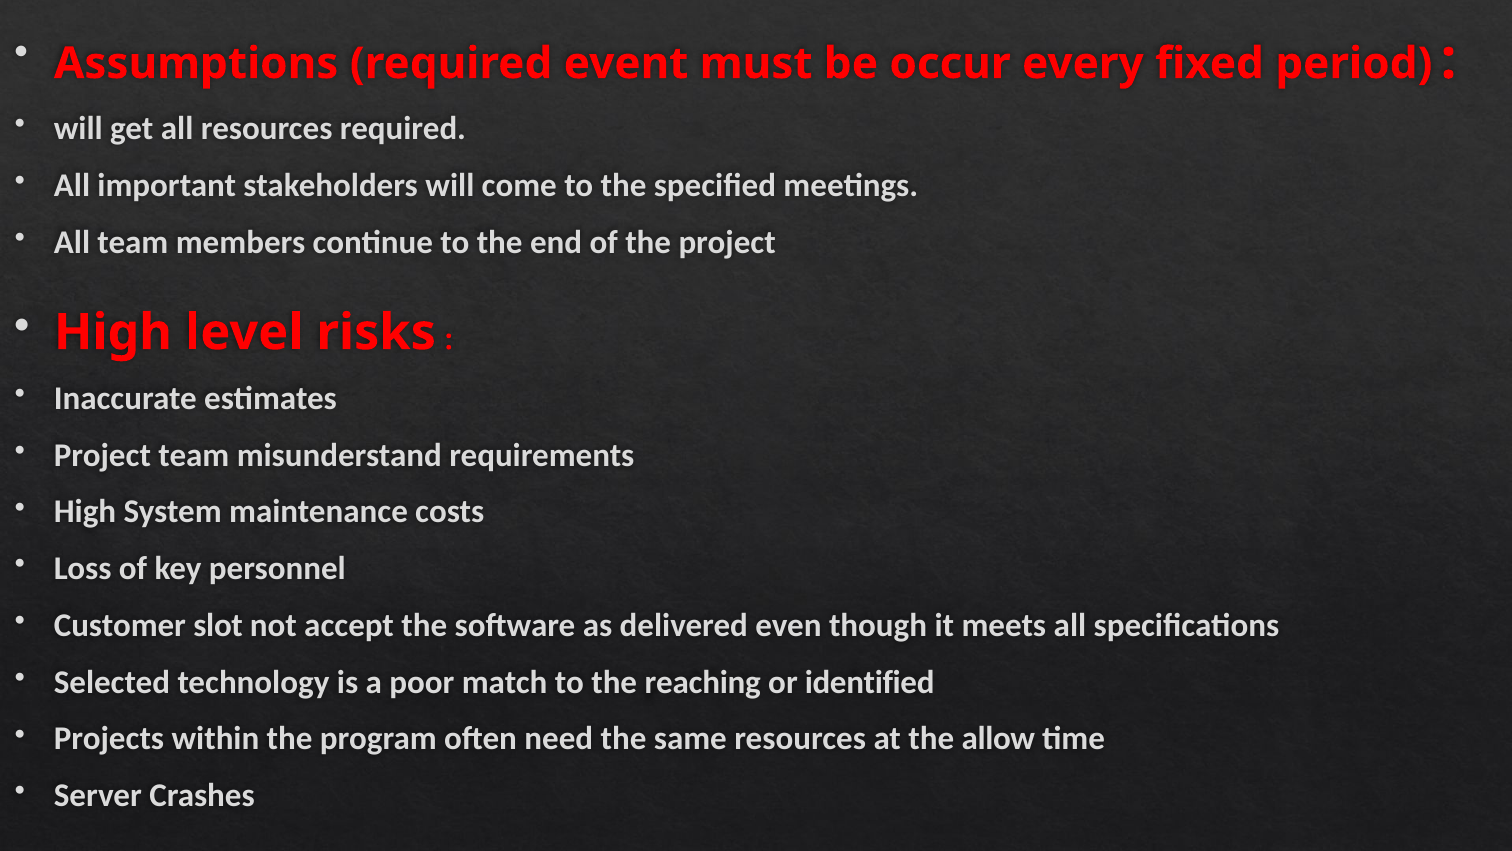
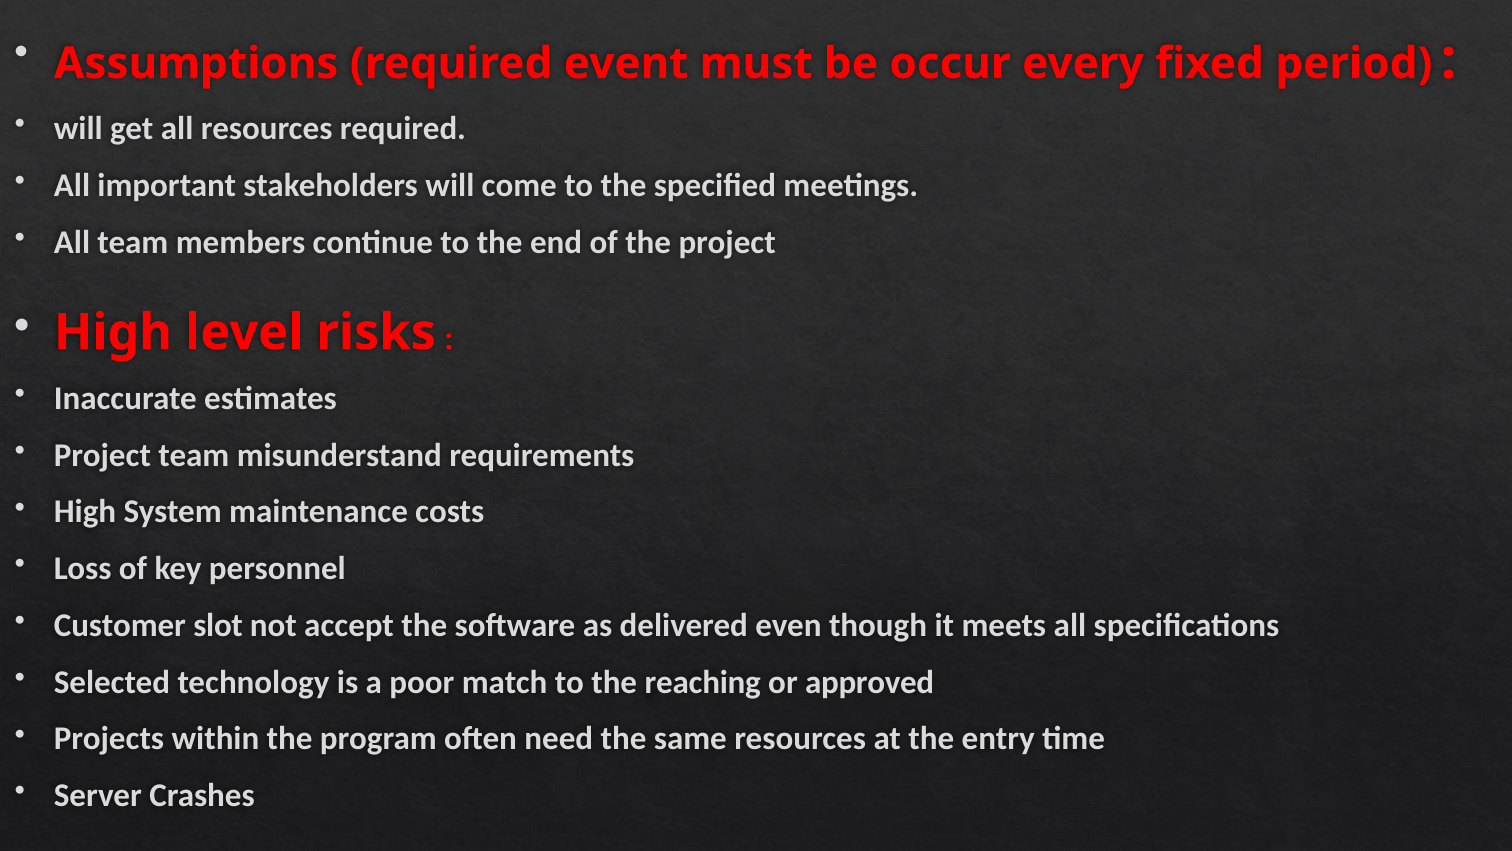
identified: identified -> approved
allow: allow -> entry
